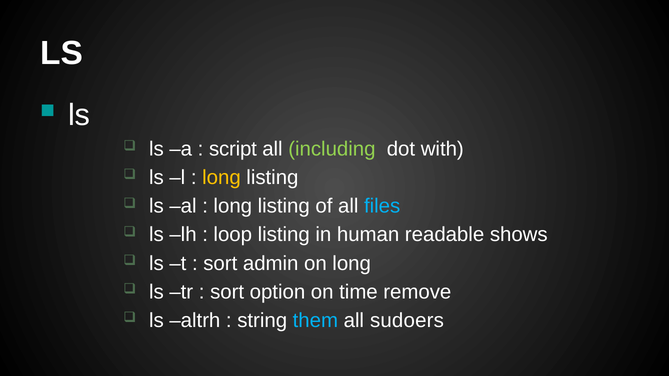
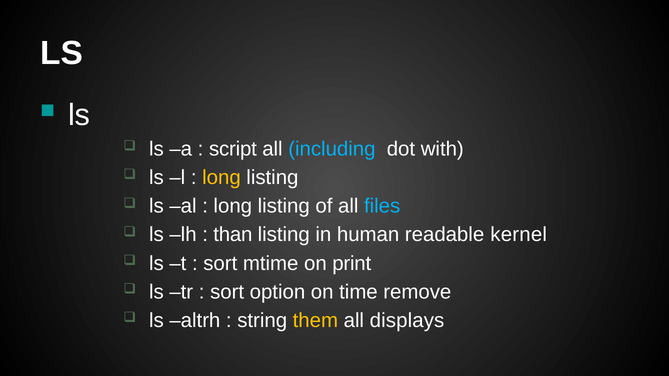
including colour: light green -> light blue
loop: loop -> than
shows: shows -> kernel
admin: admin -> mtime
on long: long -> print
them colour: light blue -> yellow
sudoers: sudoers -> displays
